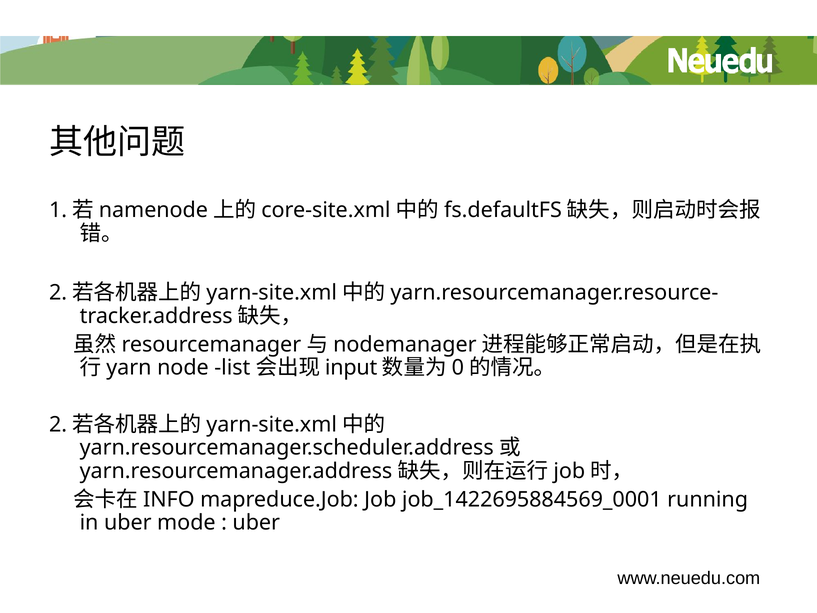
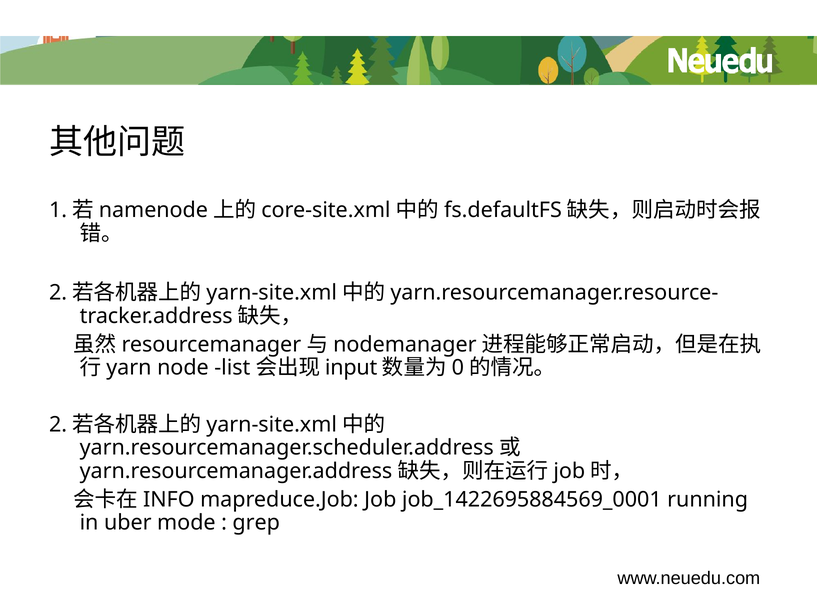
uber at (256, 523): uber -> grep
